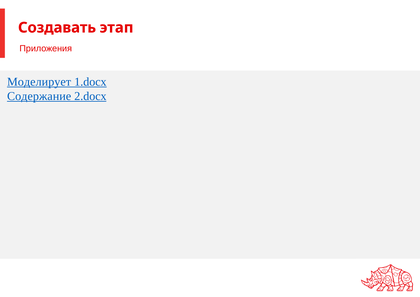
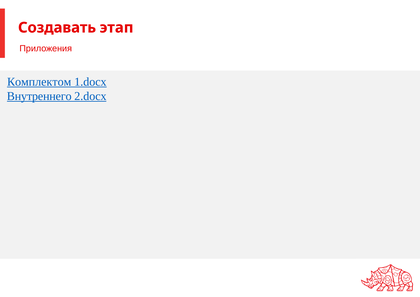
Моделирует: Моделирует -> Комплектом
Содержание: Содержание -> Внутреннего
